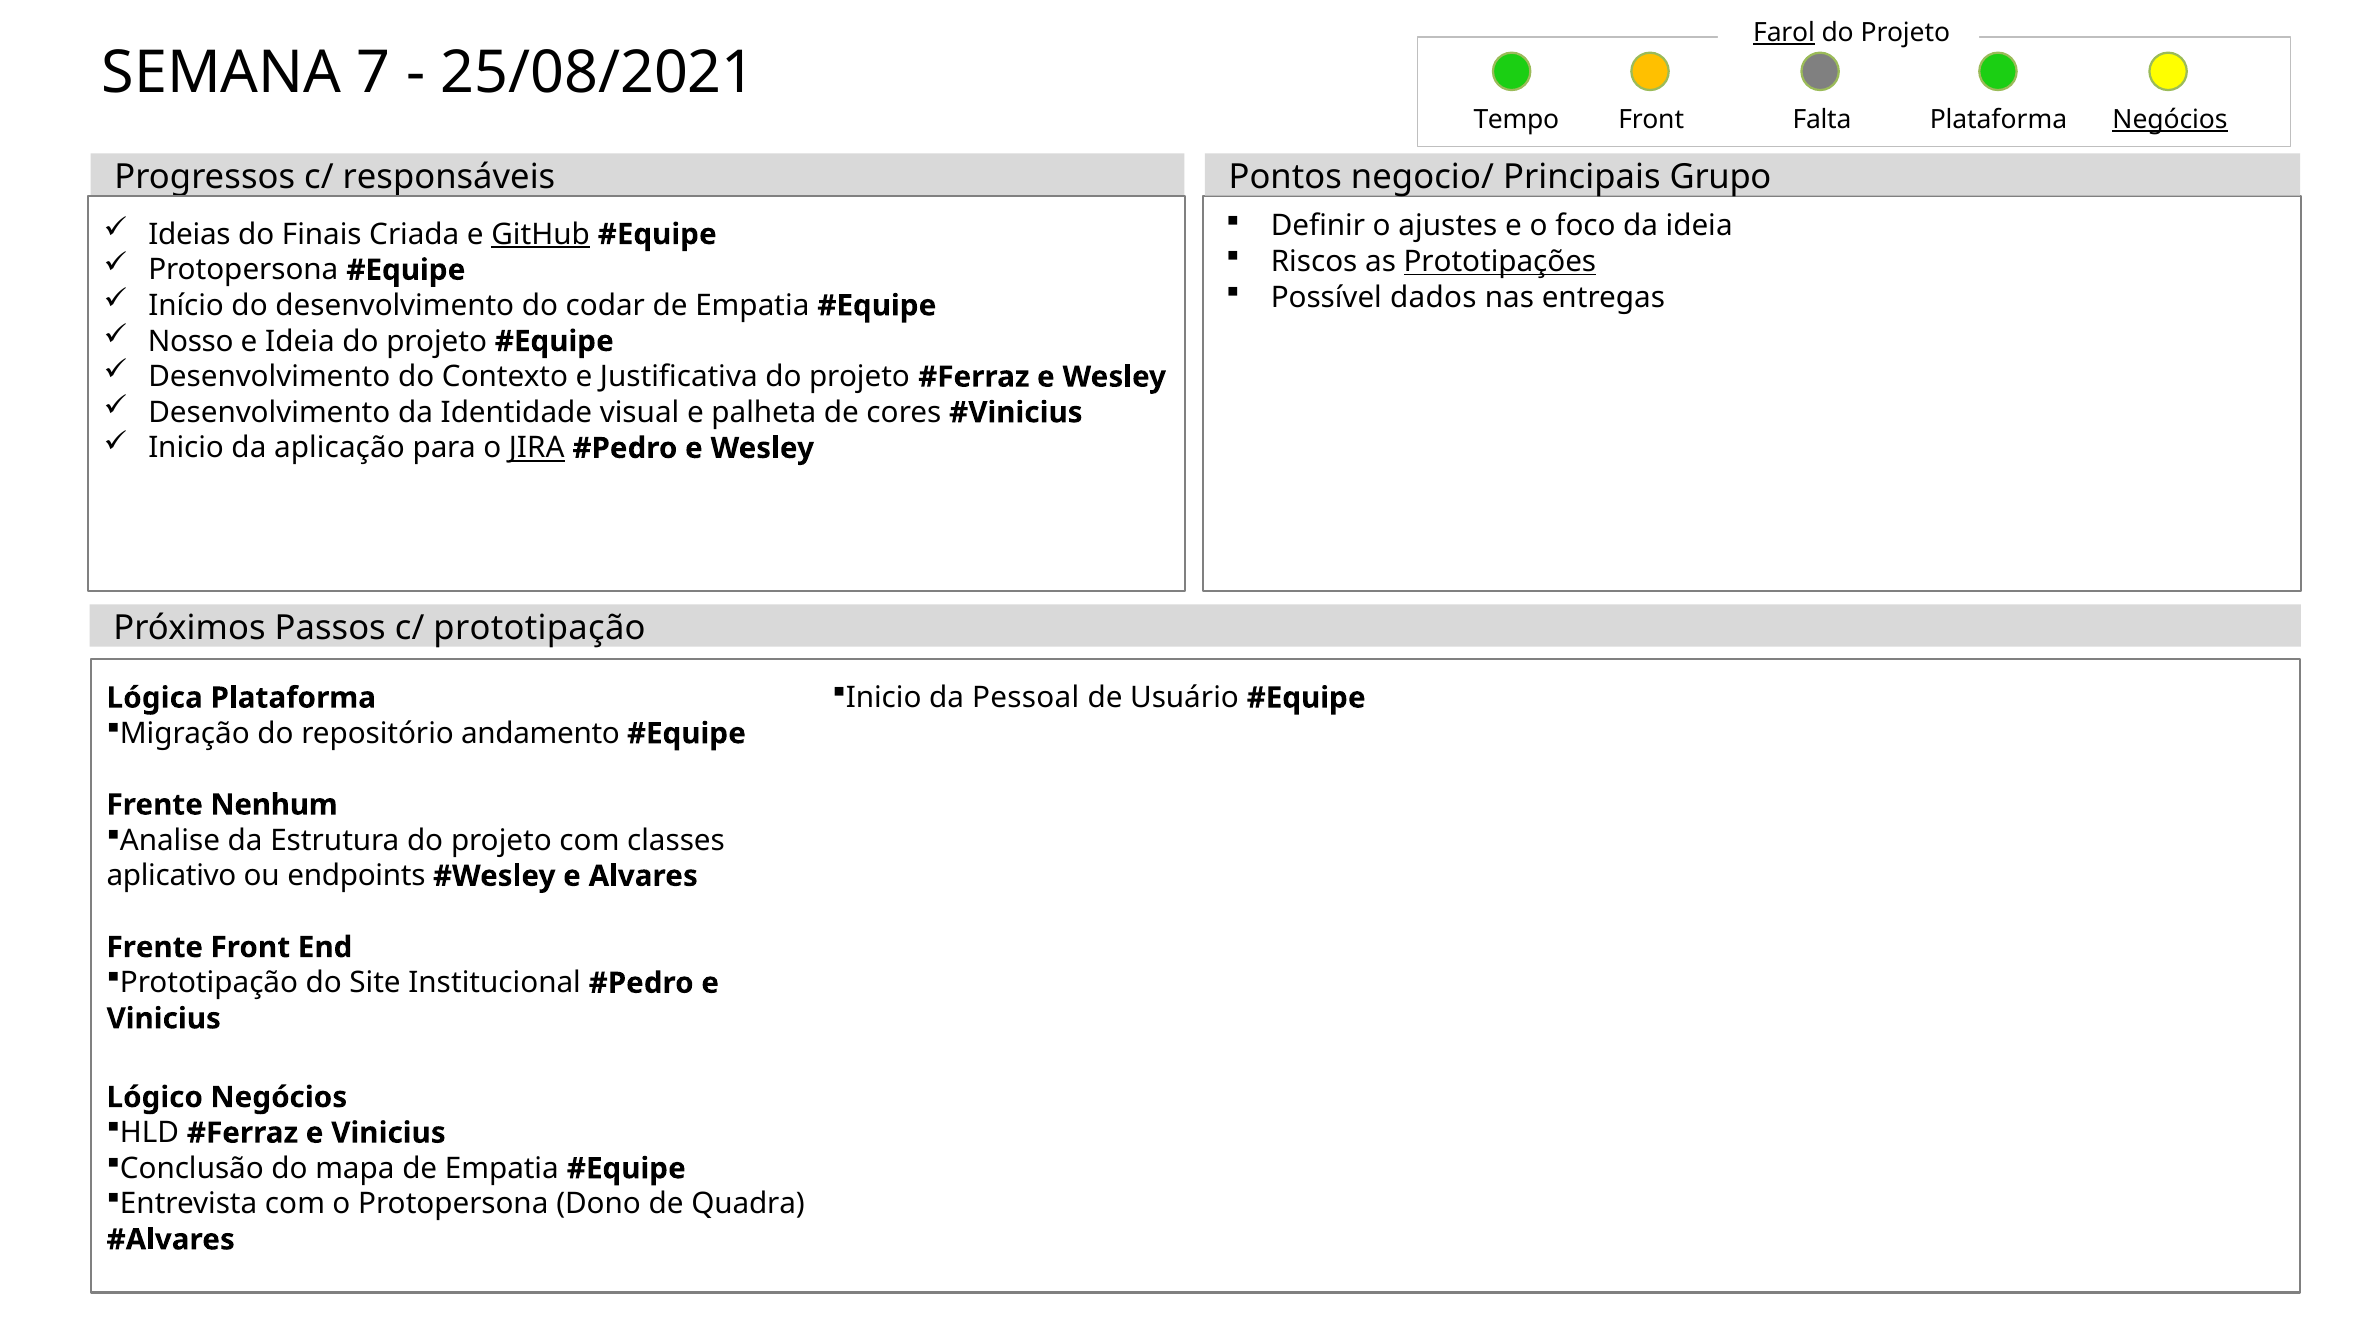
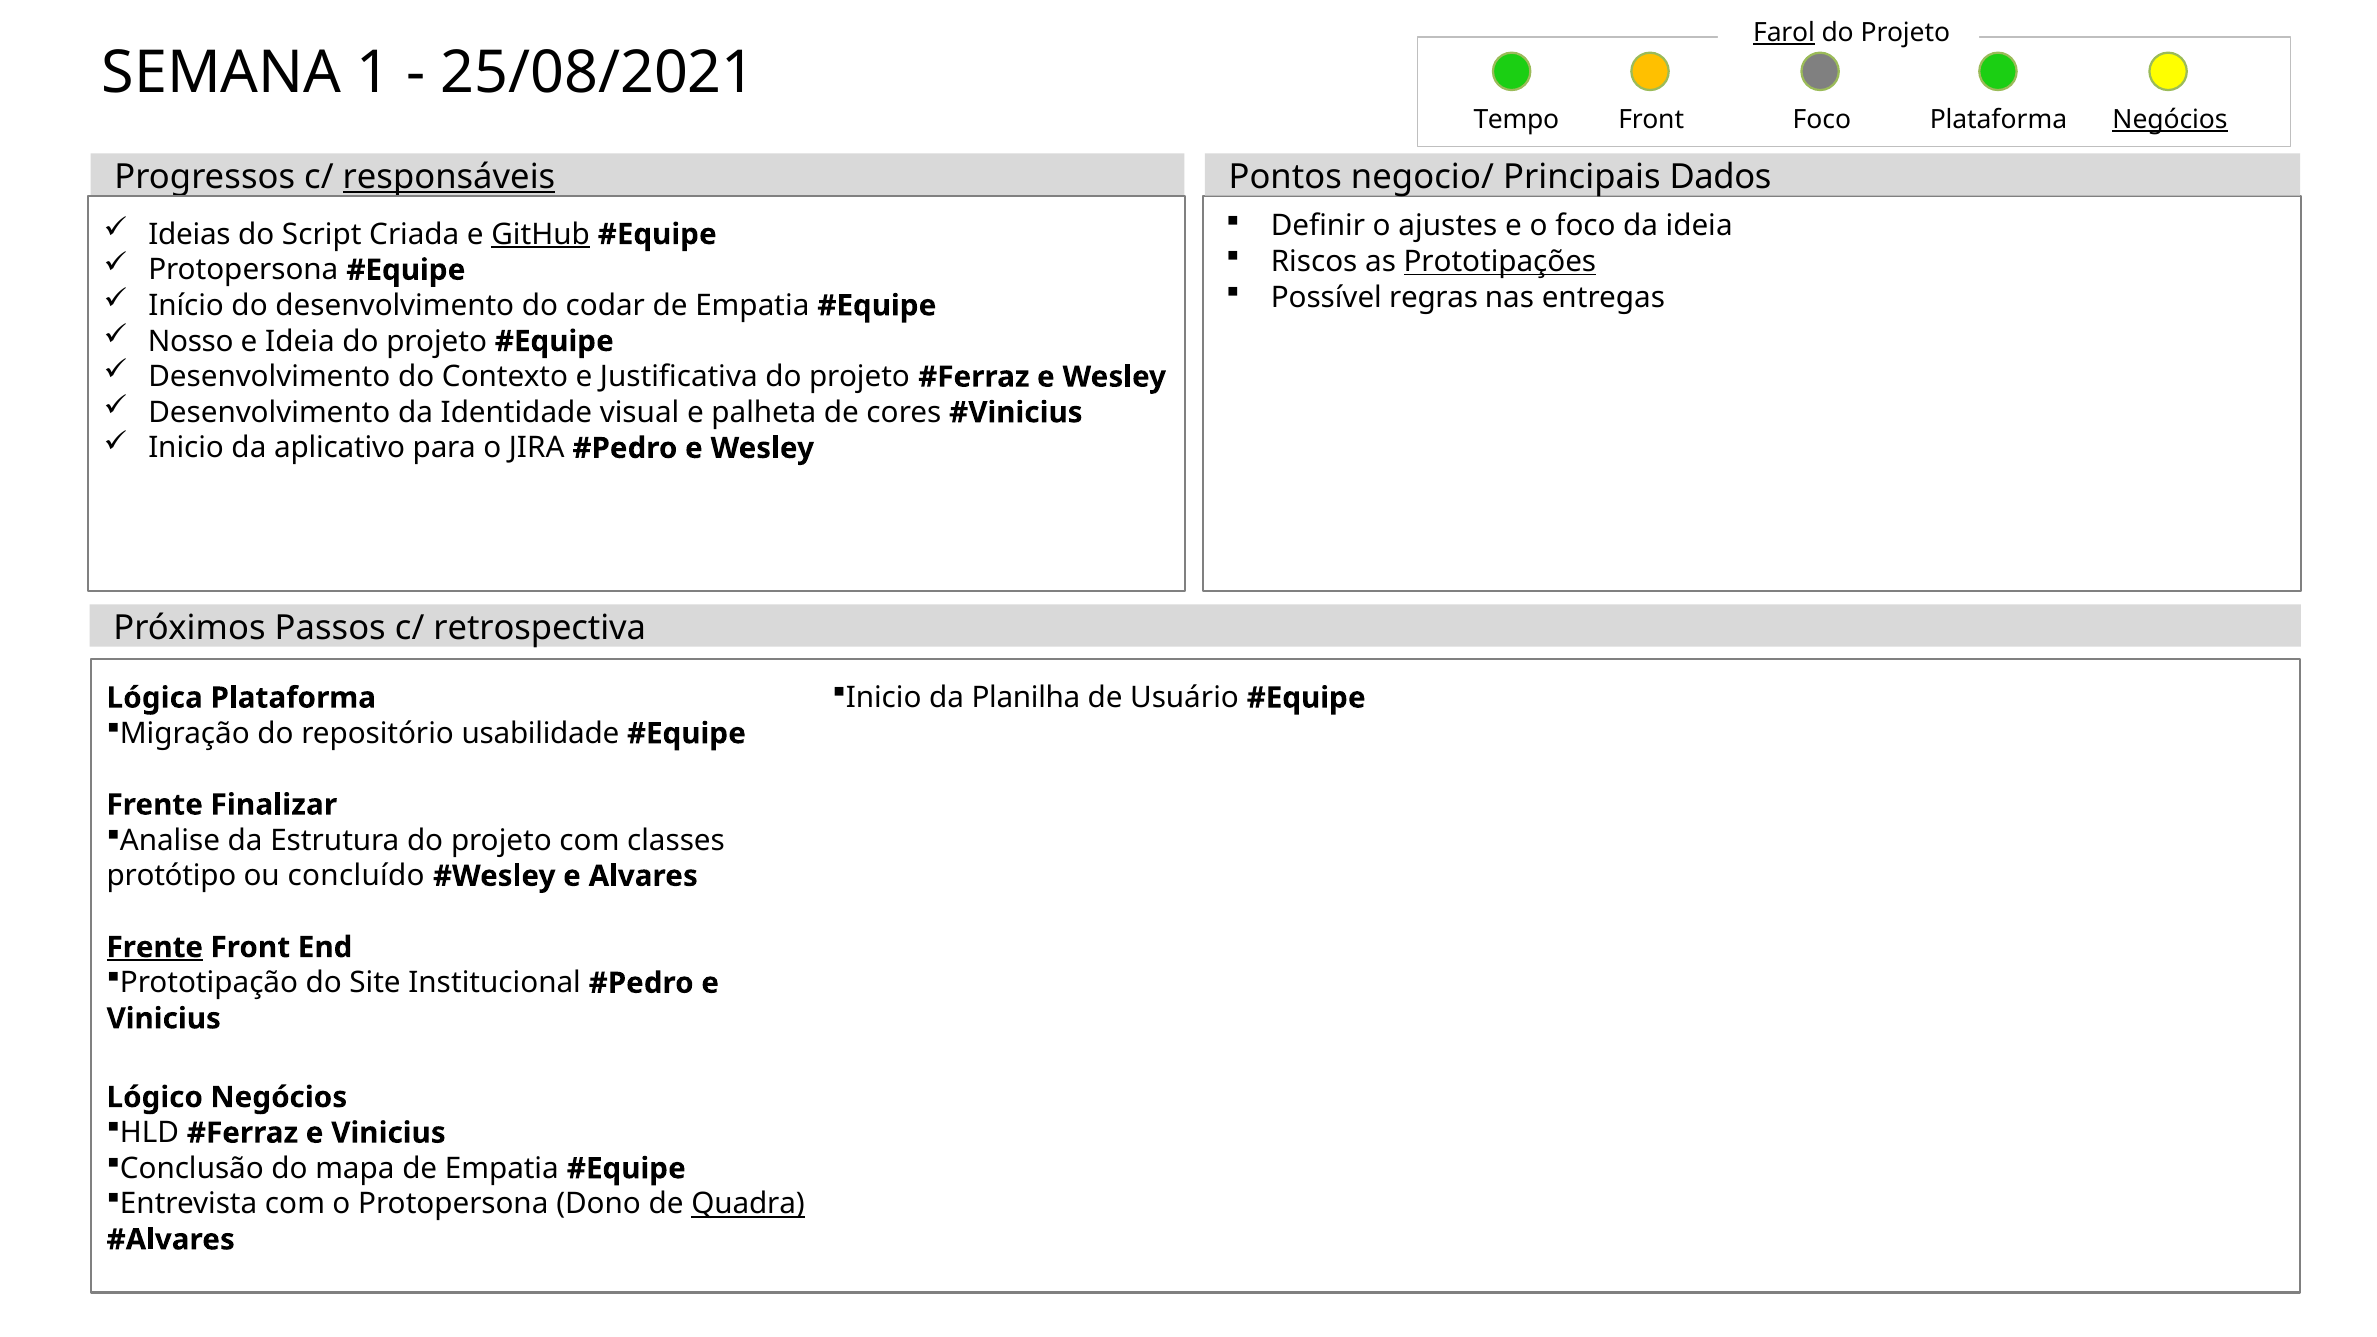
7: 7 -> 1
Falta at (1822, 120): Falta -> Foco
responsáveis underline: none -> present
Grupo: Grupo -> Dados
Finais: Finais -> Script
dados: dados -> regras
aplicação: aplicação -> aplicativo
JIRA underline: present -> none
c/ prototipação: prototipação -> retrospectiva
Pessoal: Pessoal -> Planilha
andamento: andamento -> usabilidade
Nenhum: Nenhum -> Finalizar
aplicativo: aplicativo -> protótipo
endpoints: endpoints -> concluído
Frente at (155, 947) underline: none -> present
Quadra underline: none -> present
